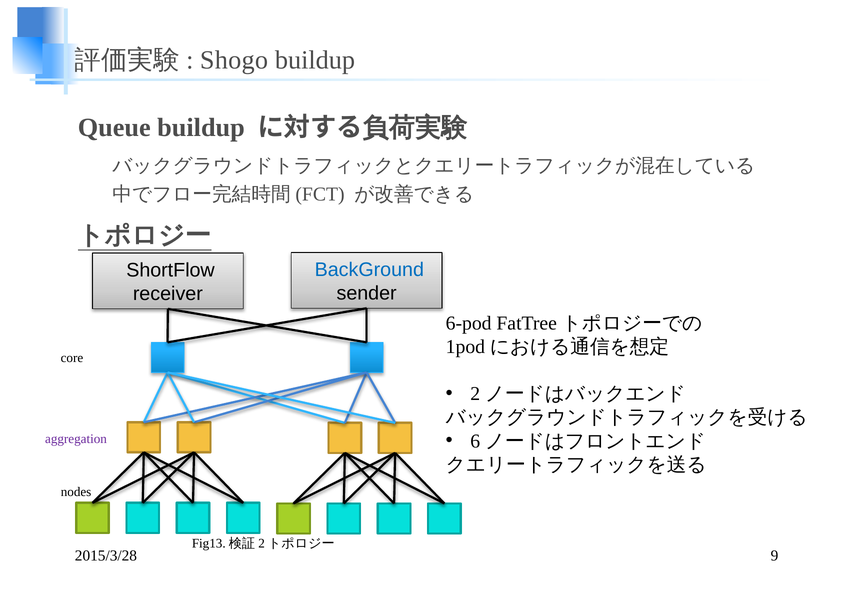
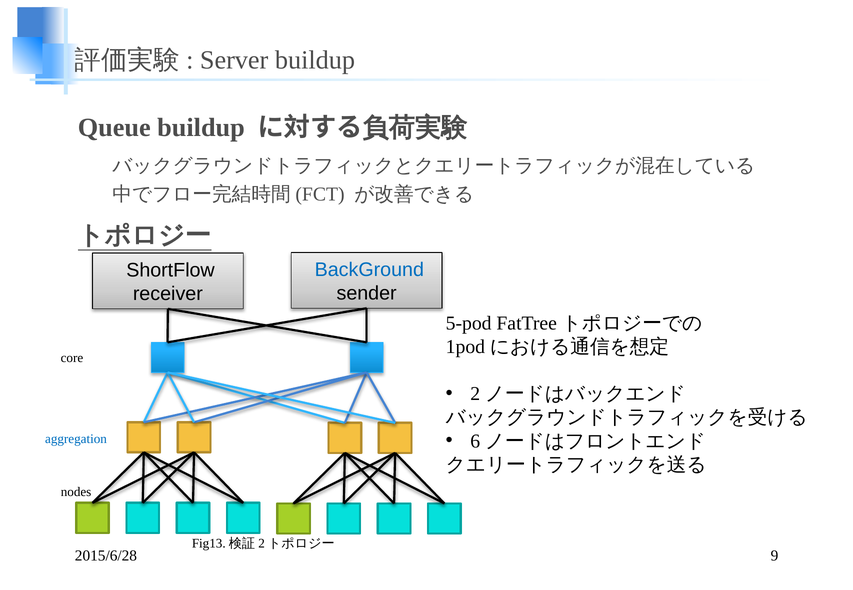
Shogo: Shogo -> Server
6-pod: 6-pod -> 5-pod
aggregation colour: purple -> blue
2015/3/28: 2015/3/28 -> 2015/6/28
